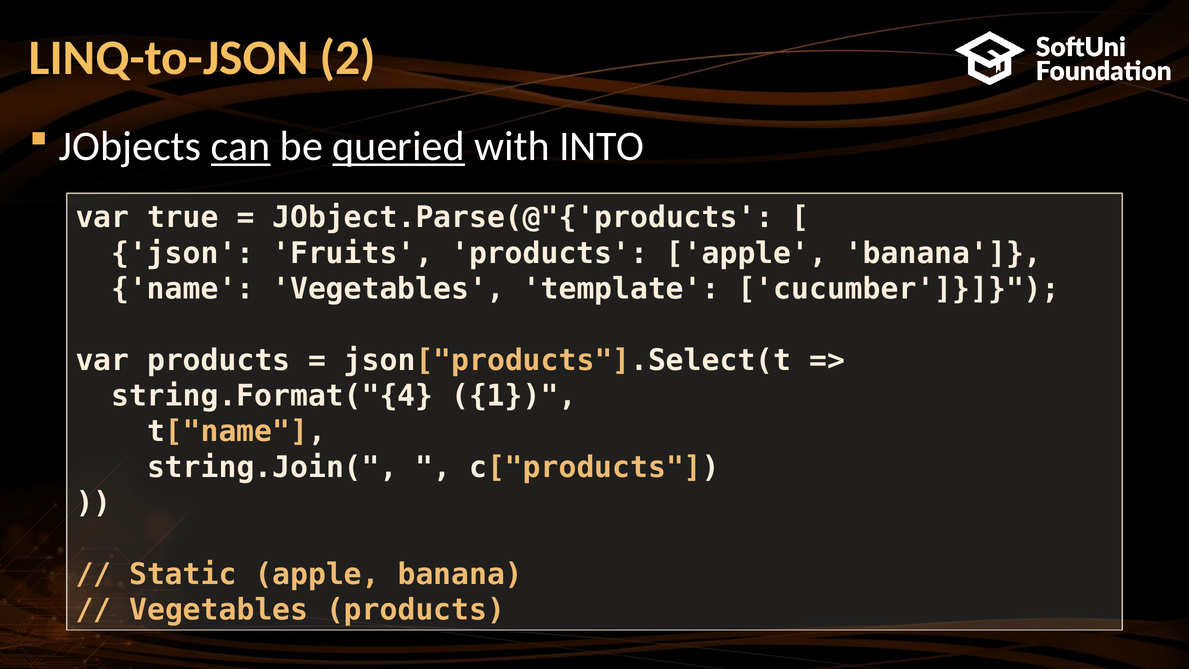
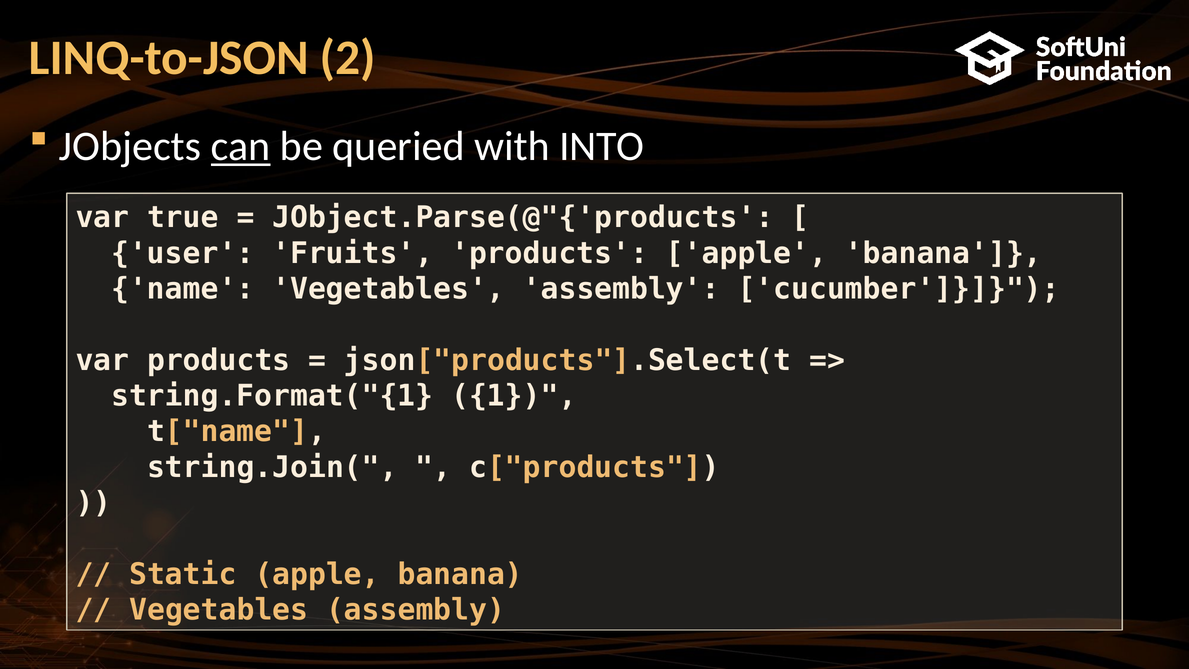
queried underline: present -> none
json: json -> user
name Vegetables template: template -> assembly
string.Format("{4: string.Format("{4 -> string.Format("{1
products at (416, 610): products -> assembly
